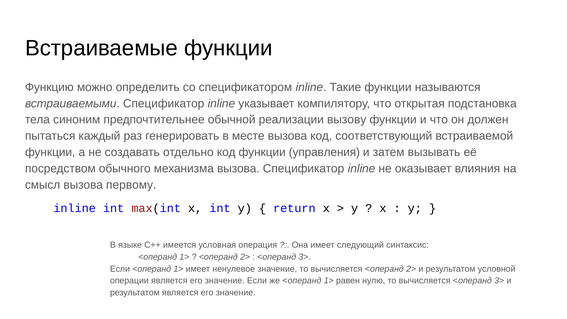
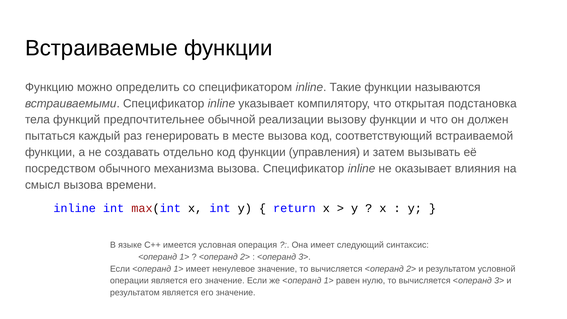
синоним: синоним -> функций
первому: первому -> времени
